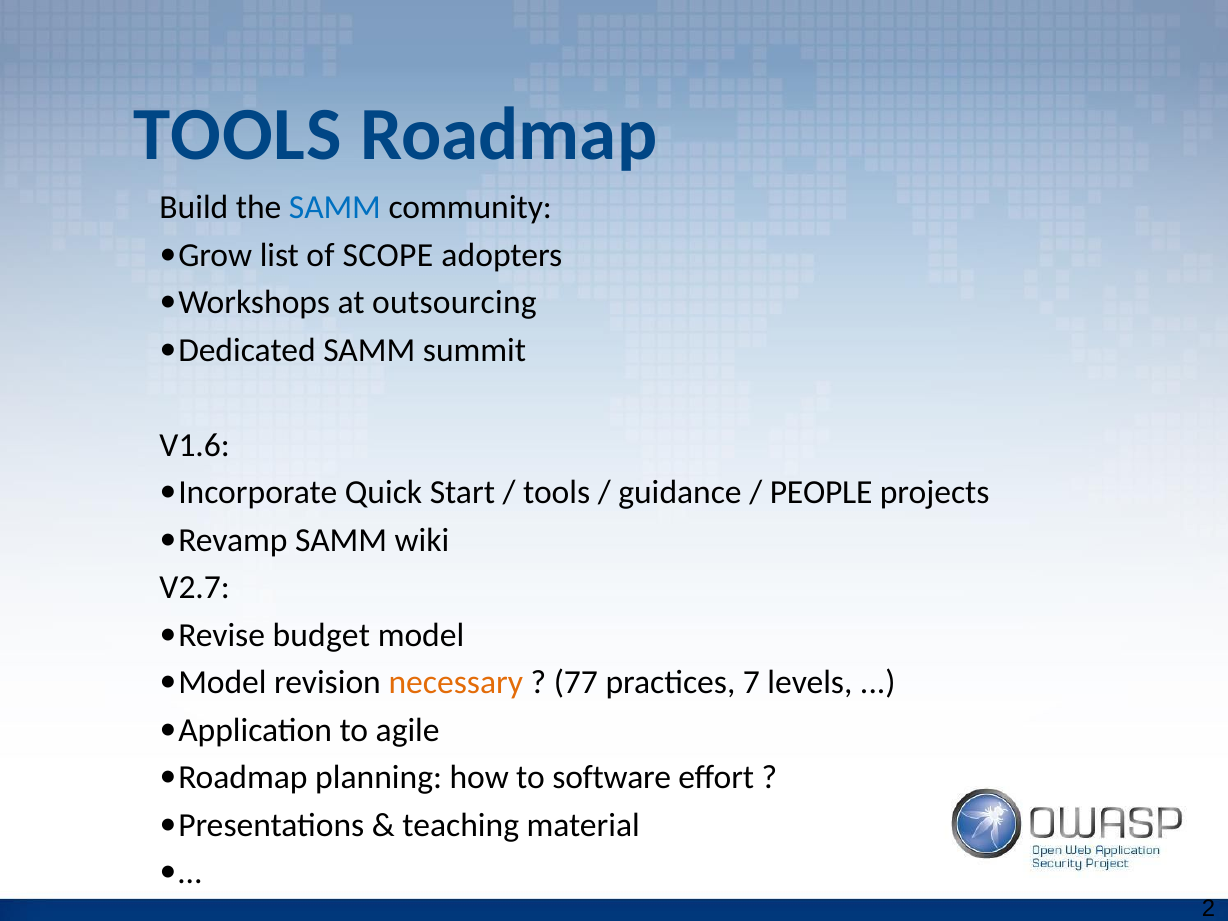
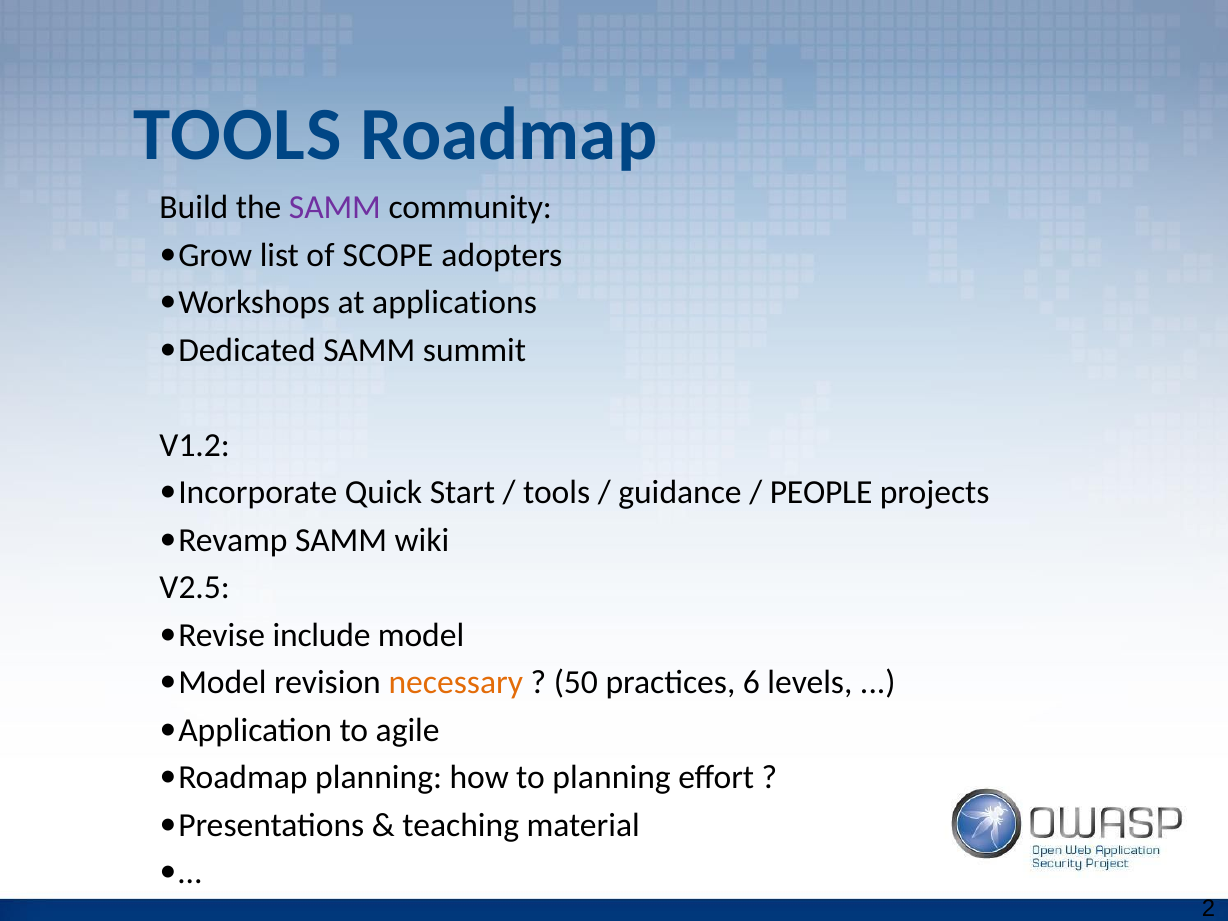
SAMM at (335, 207) colour: blue -> purple
outsourcing: outsourcing -> applications
V1.6: V1.6 -> V1.2
V2.7: V2.7 -> V2.5
budget: budget -> include
77: 77 -> 50
7: 7 -> 6
to software: software -> planning
